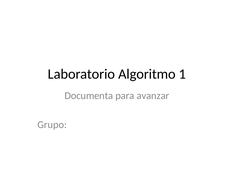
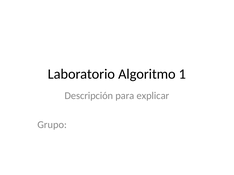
Documenta: Documenta -> Descripción
avanzar: avanzar -> explicar
